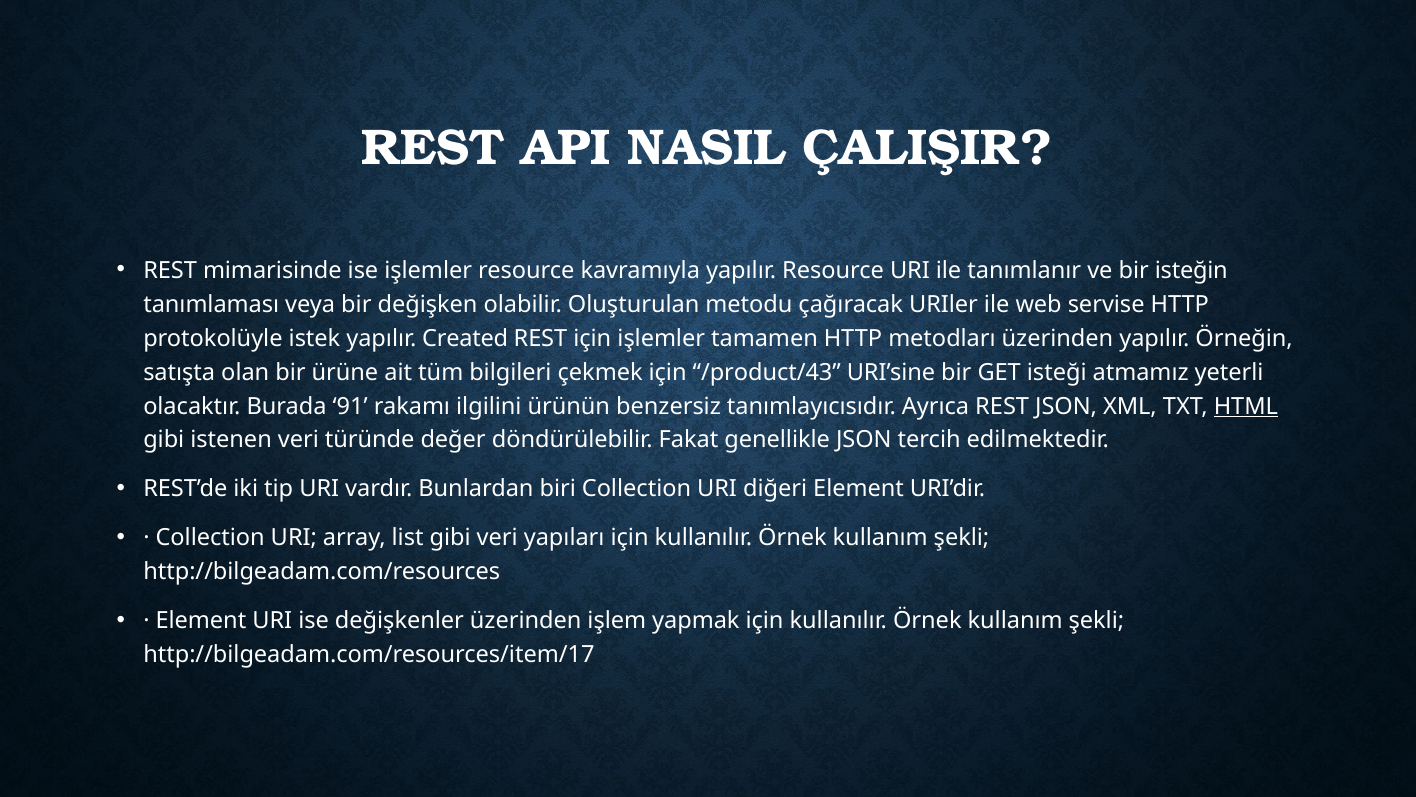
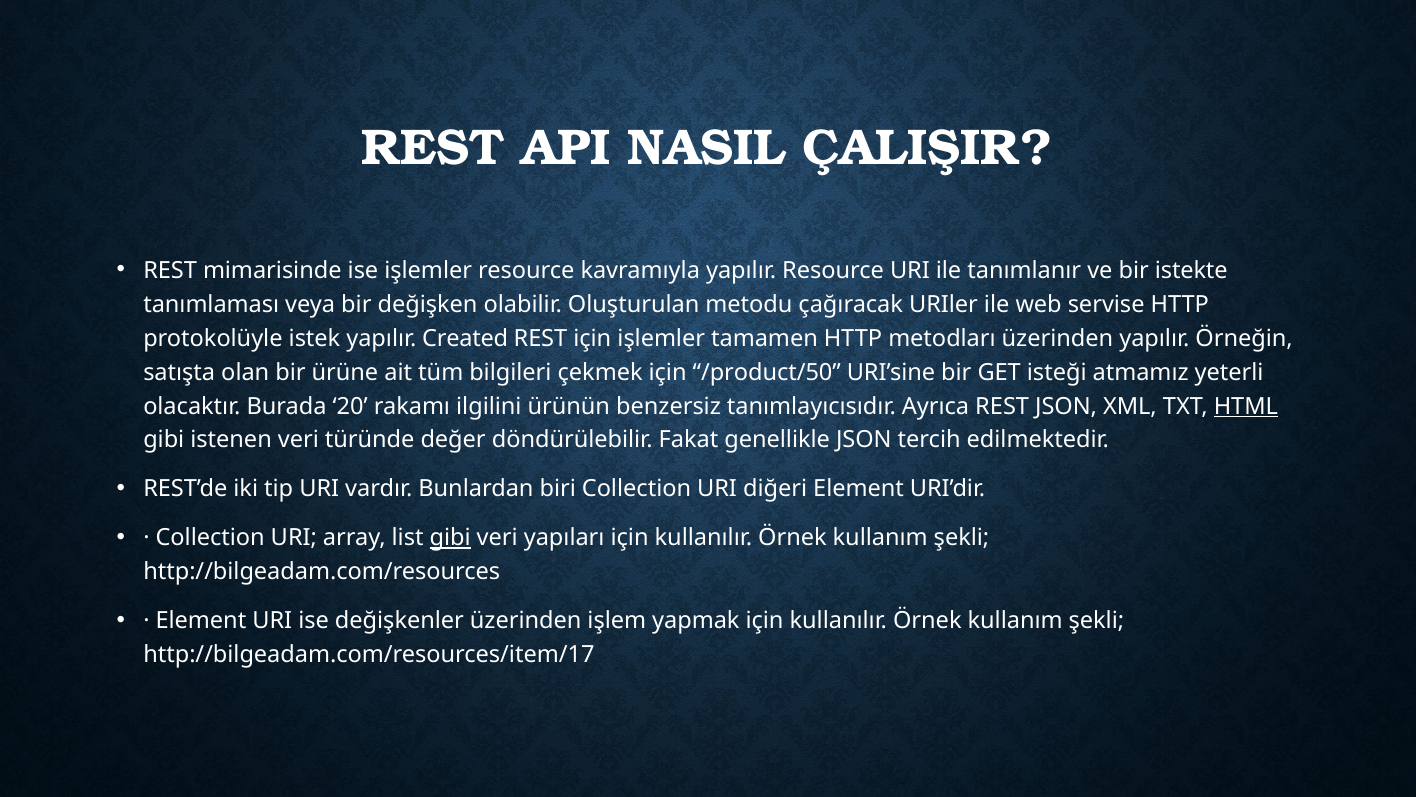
isteğin: isteğin -> istekte
/product/43: /product/43 -> /product/50
91: 91 -> 20
gibi at (450, 537) underline: none -> present
